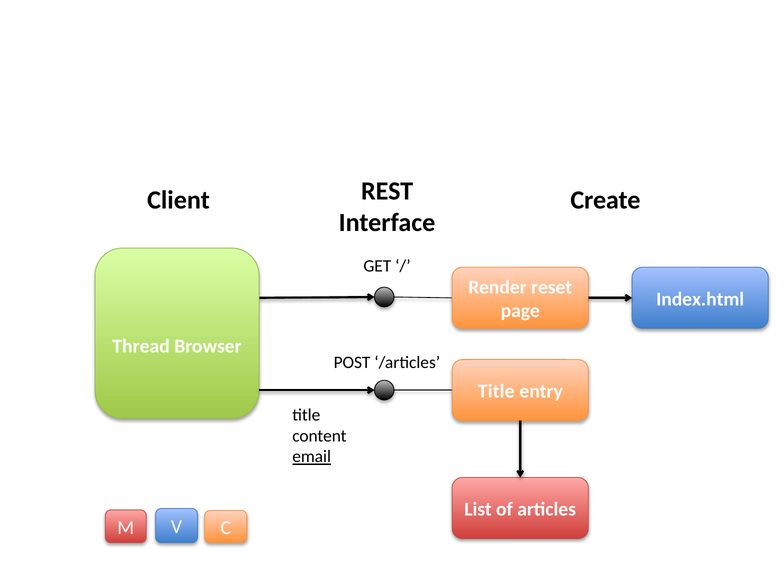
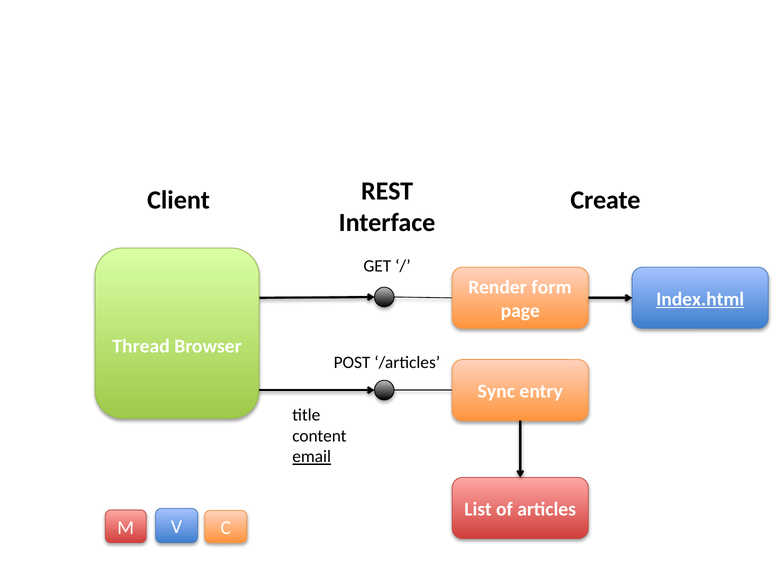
reset: reset -> form
Index.html underline: none -> present
Title at (496, 391): Title -> Sync
